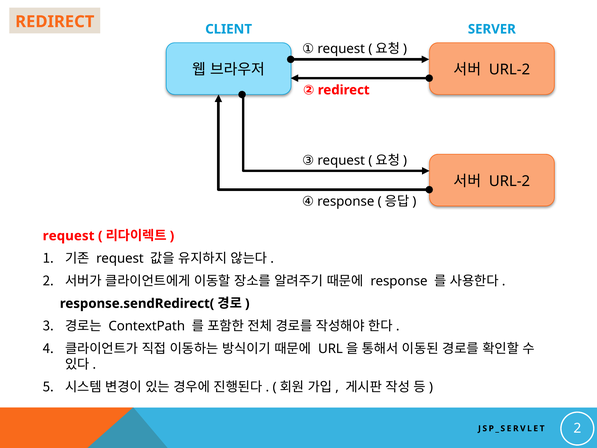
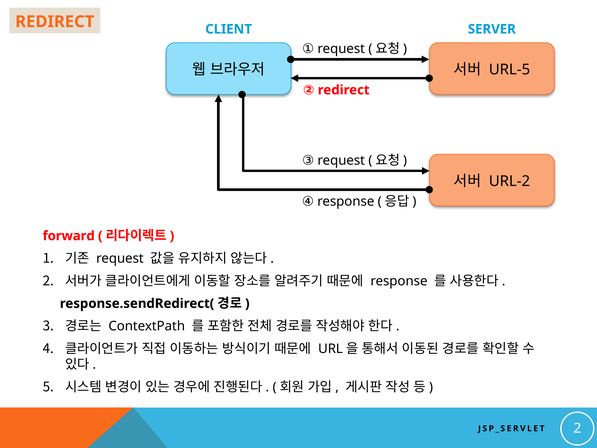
URL-2 at (509, 70): URL-2 -> URL-5
request at (69, 236): request -> forward
